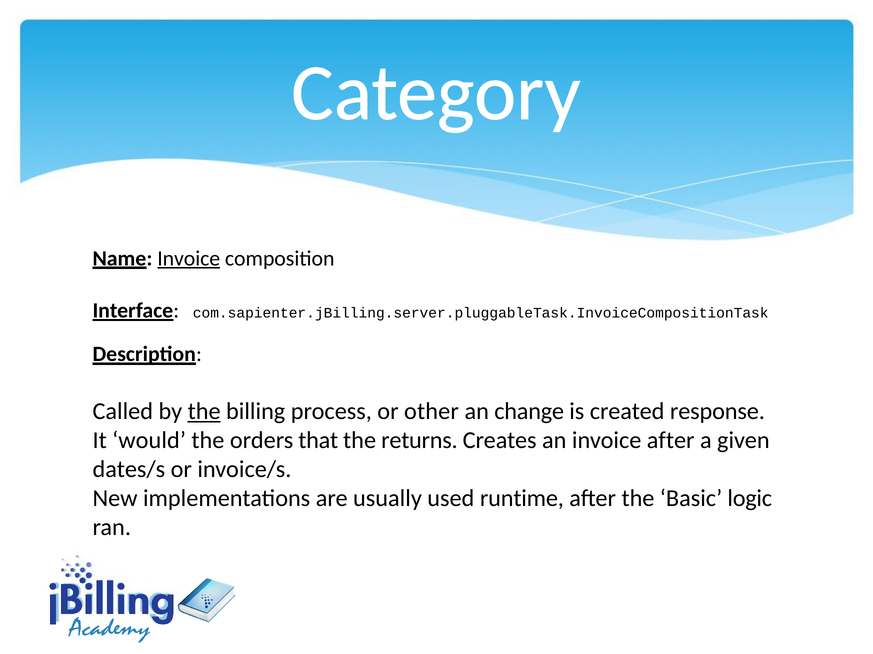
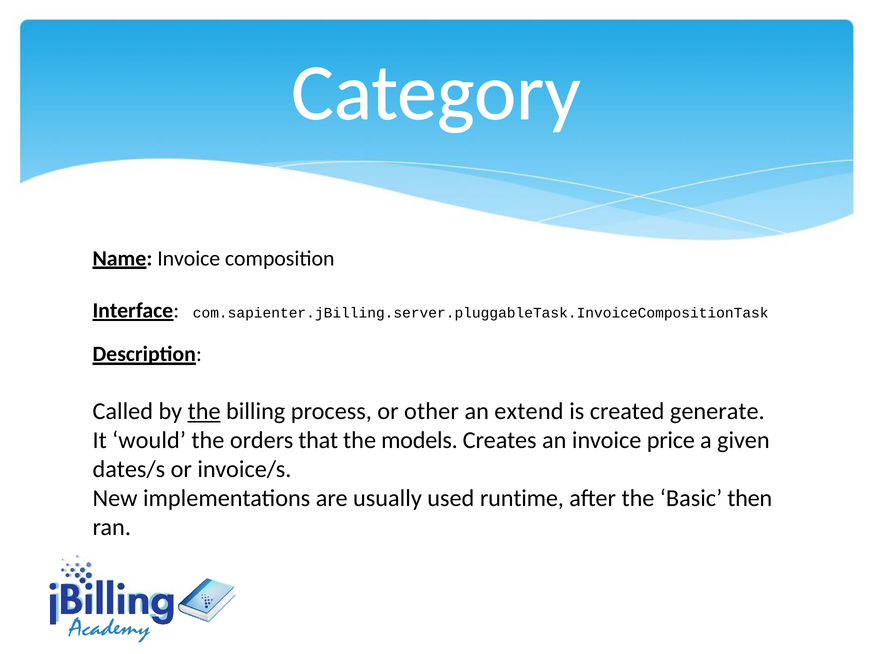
Invoice at (189, 259) underline: present -> none
change: change -> extend
response: response -> generate
returns: returns -> models
invoice after: after -> price
logic: logic -> then
